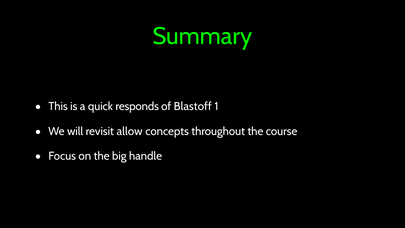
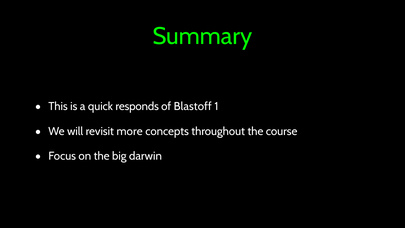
allow: allow -> more
handle: handle -> darwin
